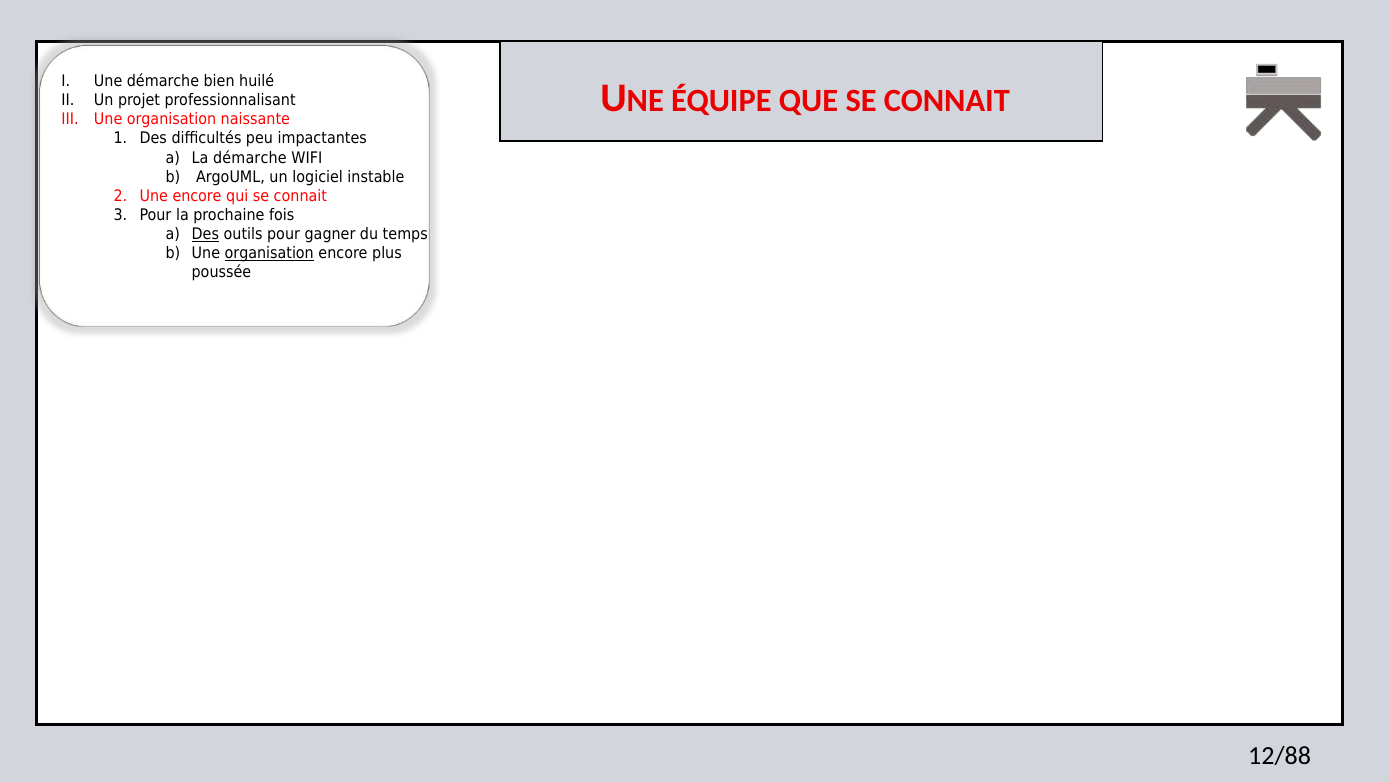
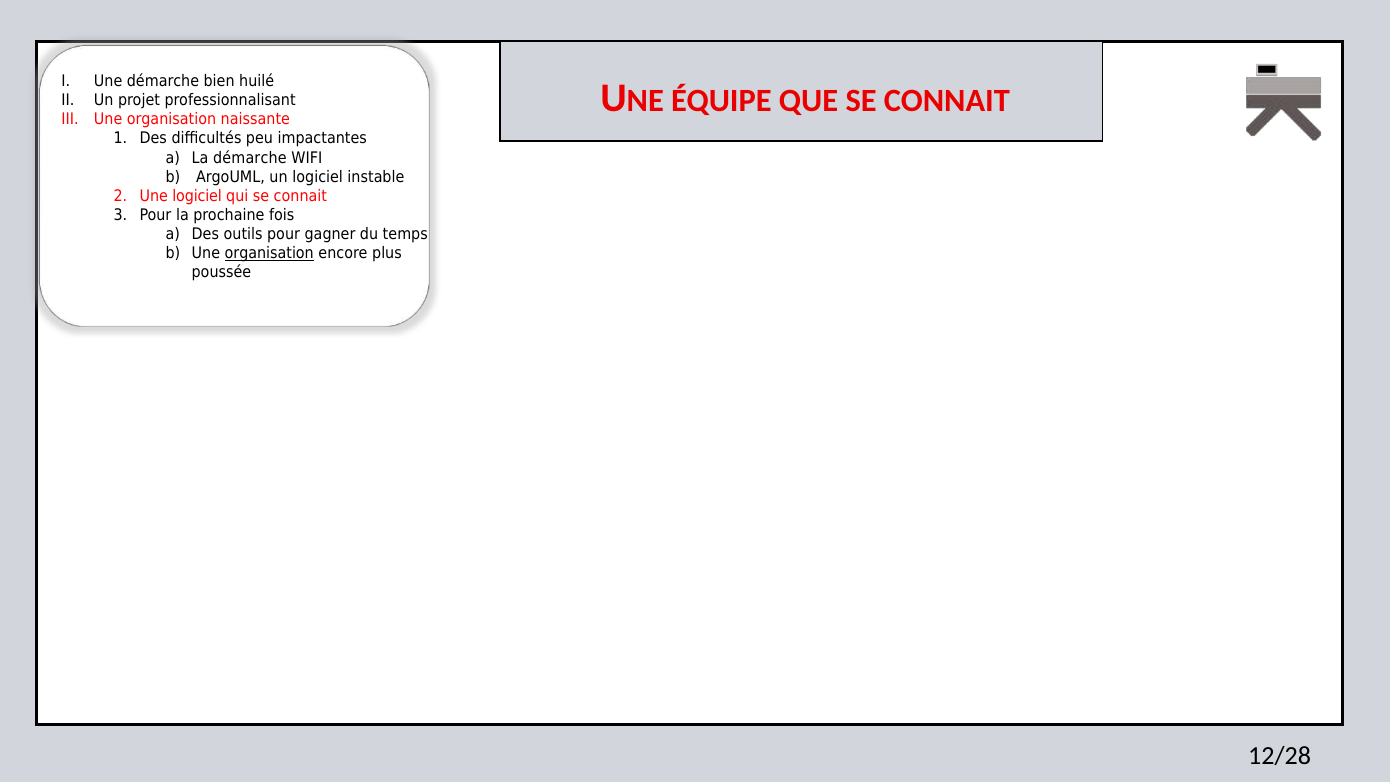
Une encore: encore -> logiciel
Des at (205, 234) underline: present -> none
12/88: 12/88 -> 12/28
